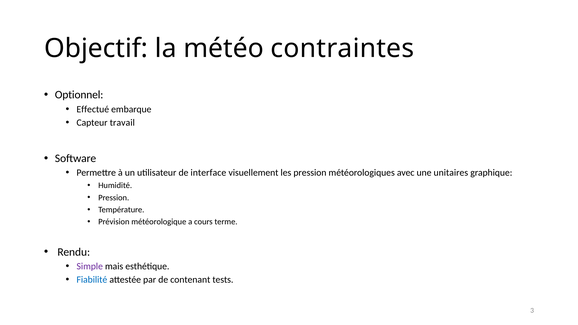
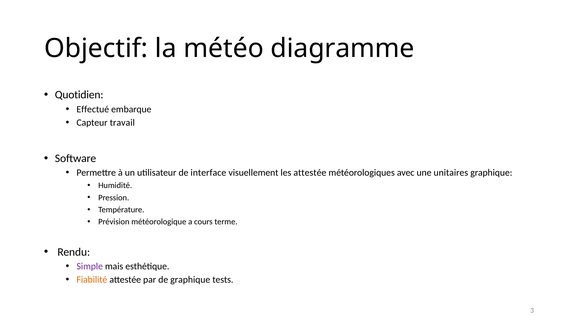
contraintes: contraintes -> diagramme
Optionnel: Optionnel -> Quotidien
les pression: pression -> attestée
Fiabilité colour: blue -> orange
de contenant: contenant -> graphique
